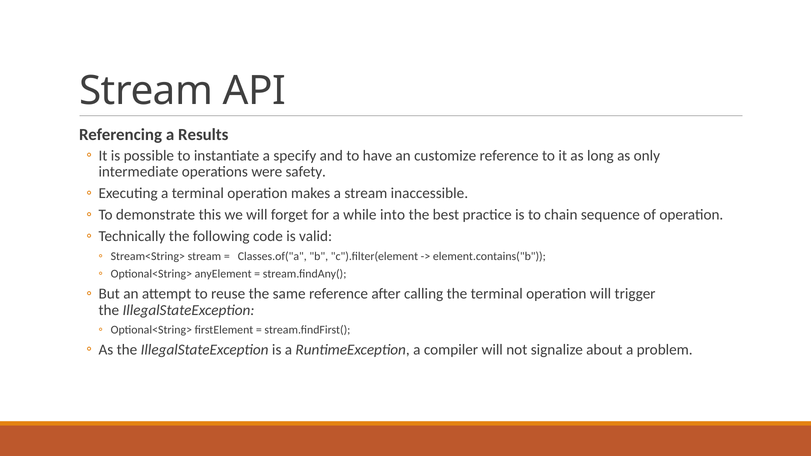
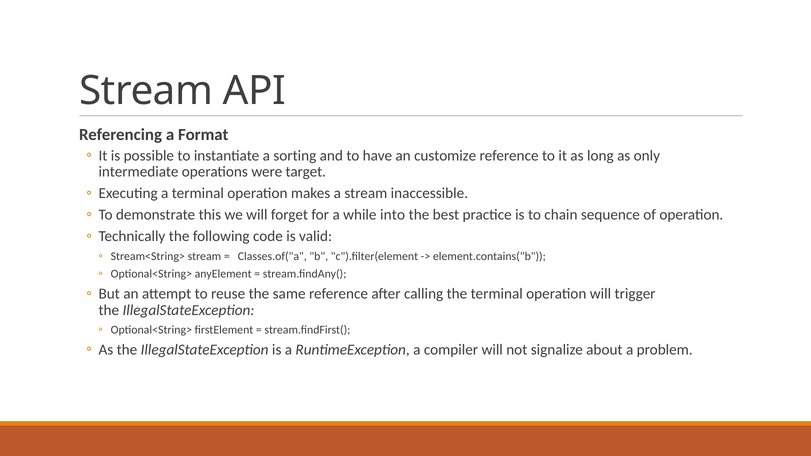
Results: Results -> Format
specify: specify -> sorting
safety: safety -> target
